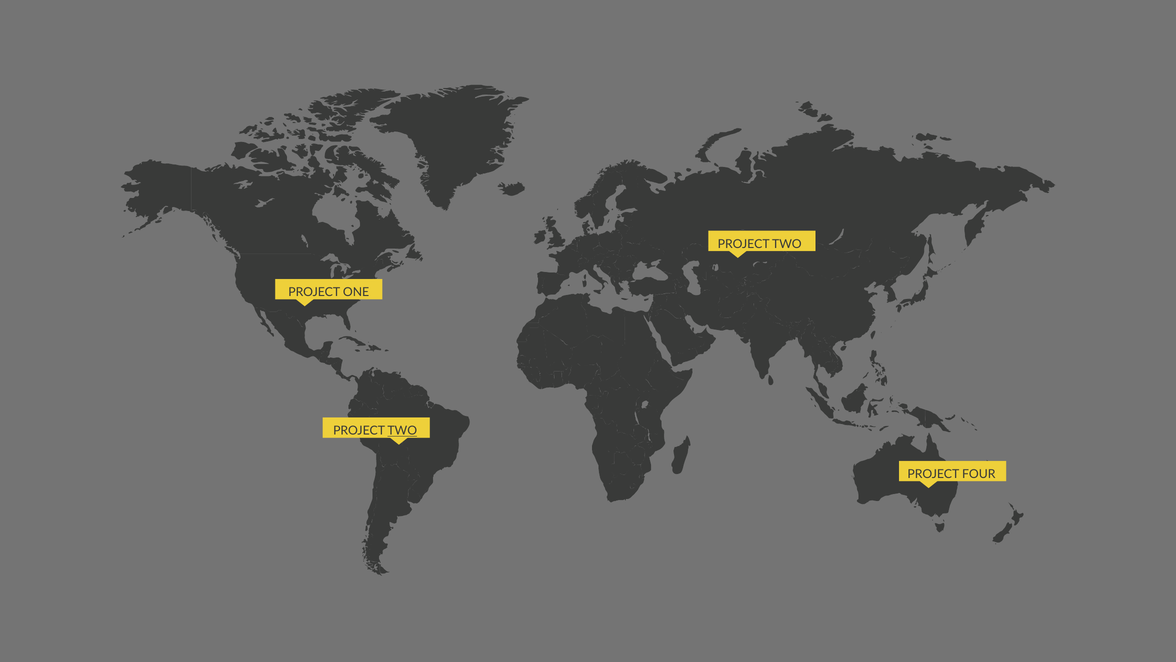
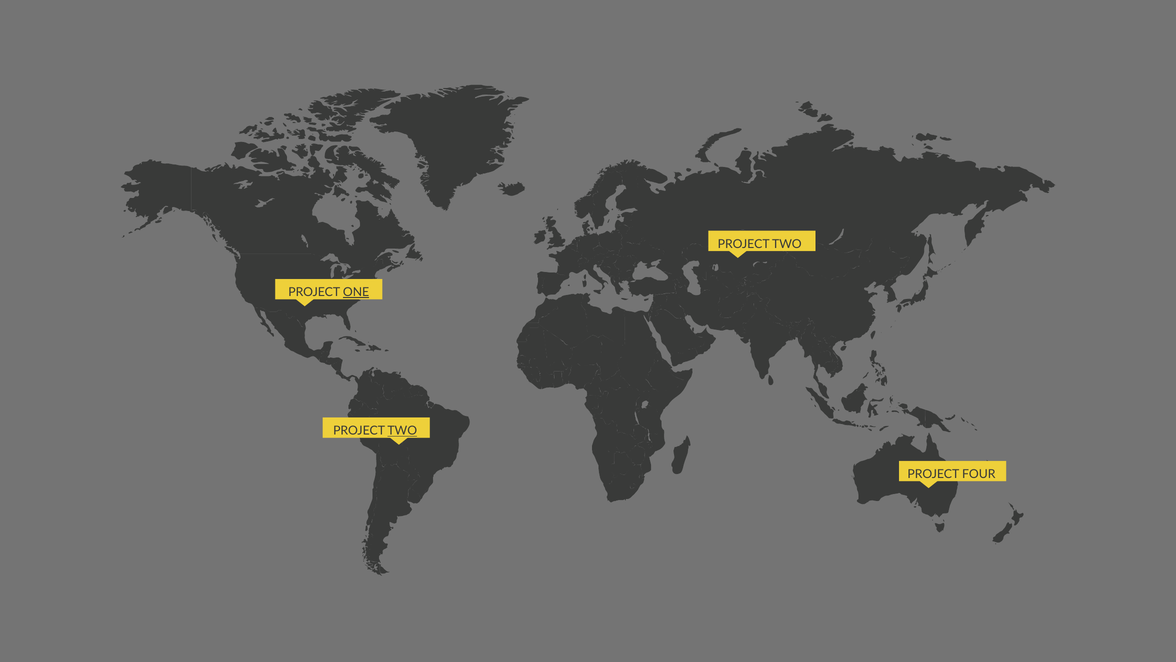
ONE underline: none -> present
